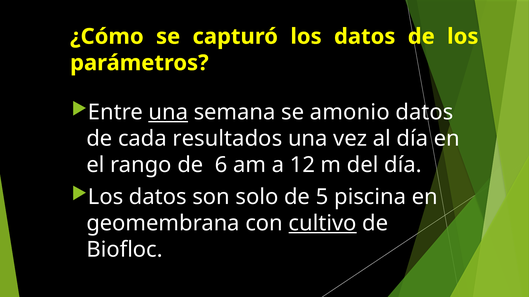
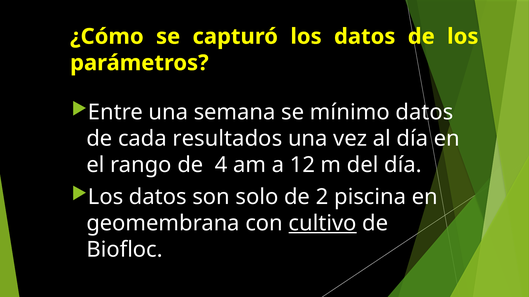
una at (168, 112) underline: present -> none
amonio: amonio -> mínimo
6: 6 -> 4
5: 5 -> 2
